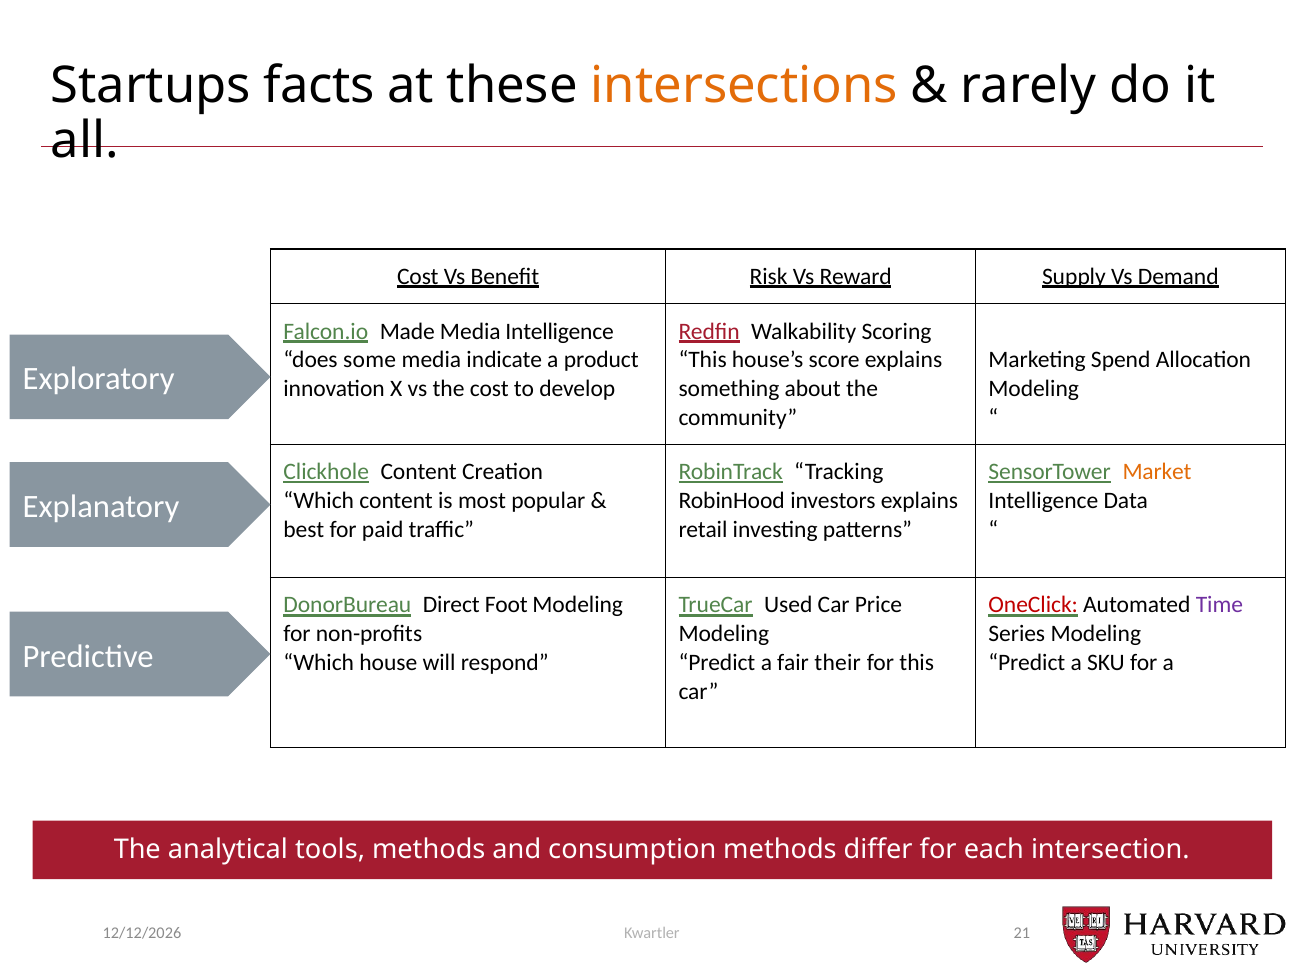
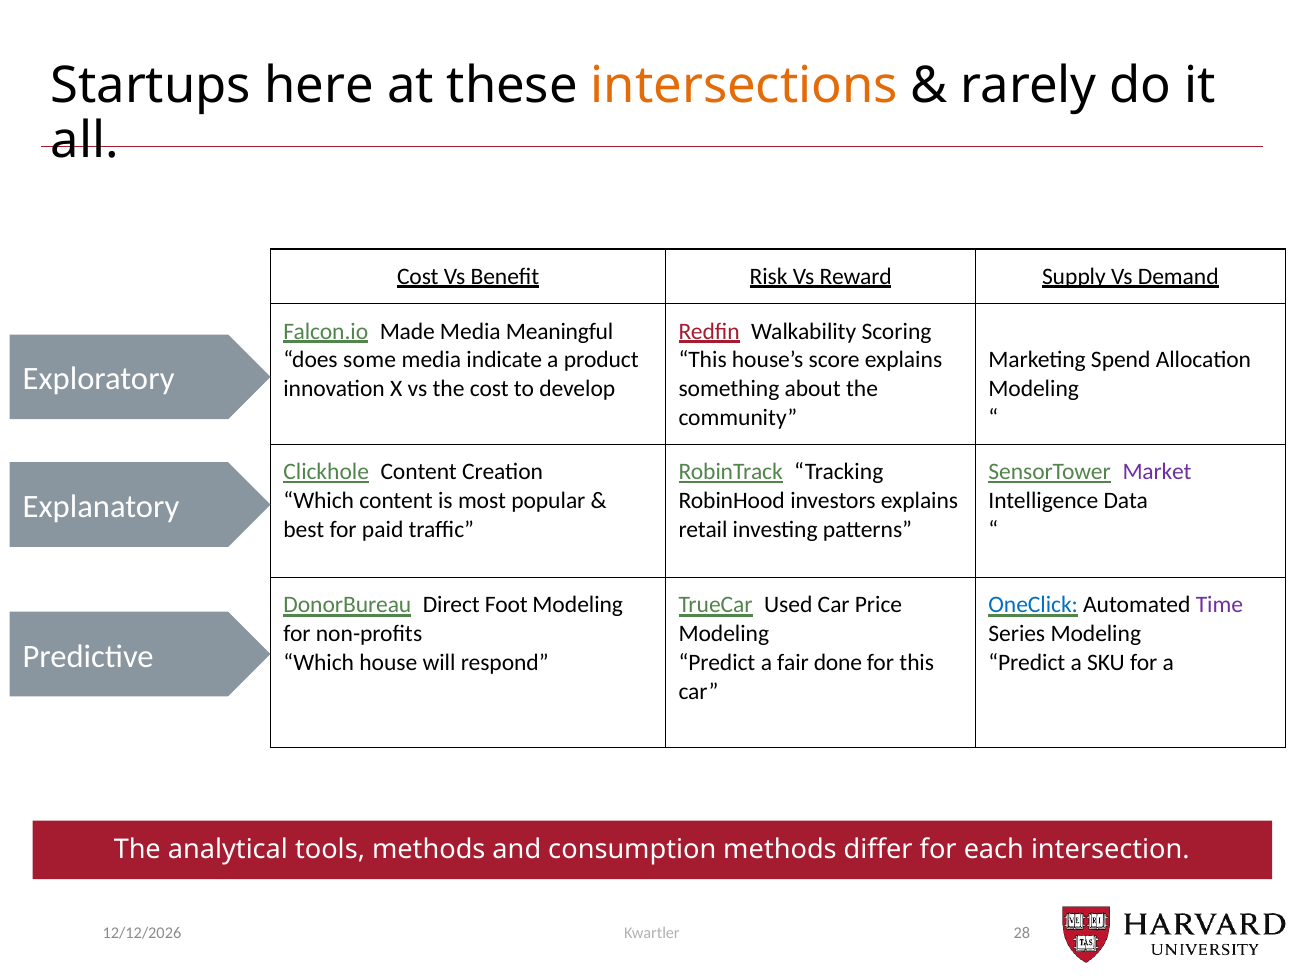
facts: facts -> here
Media Intelligence: Intelligence -> Meaningful
Market colour: orange -> purple
OneClick colour: red -> blue
their: their -> done
21: 21 -> 28
